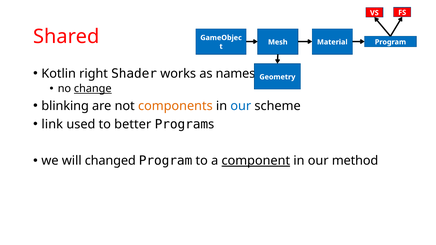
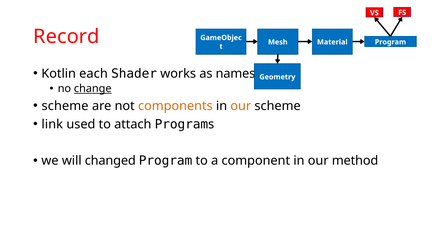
Shared: Shared -> Record
right: right -> each
blinking at (65, 106): blinking -> scheme
our at (241, 106) colour: blue -> orange
better: better -> attach
component underline: present -> none
